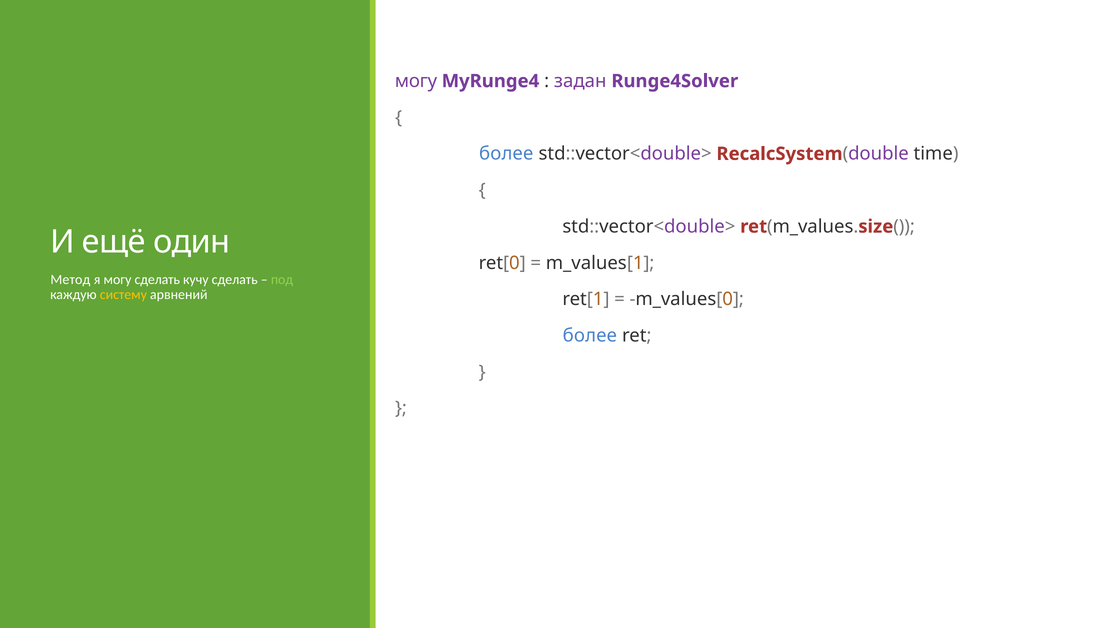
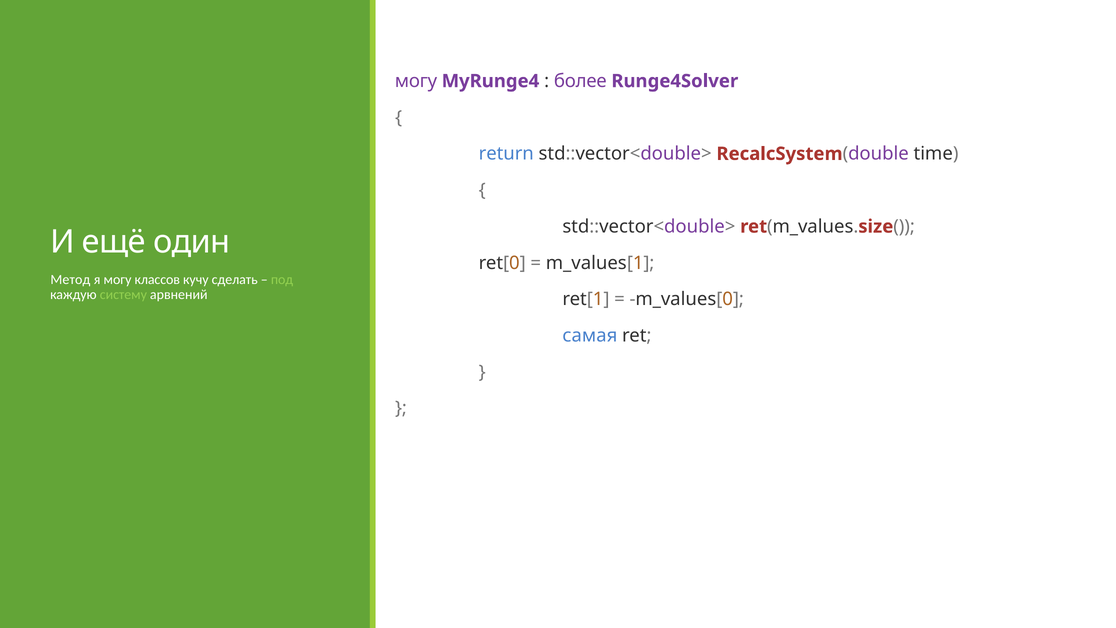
задан: задан -> более
более at (506, 154): более -> return
могу сделать: сделать -> классов
систему colour: yellow -> light green
более at (590, 335): более -> самая
